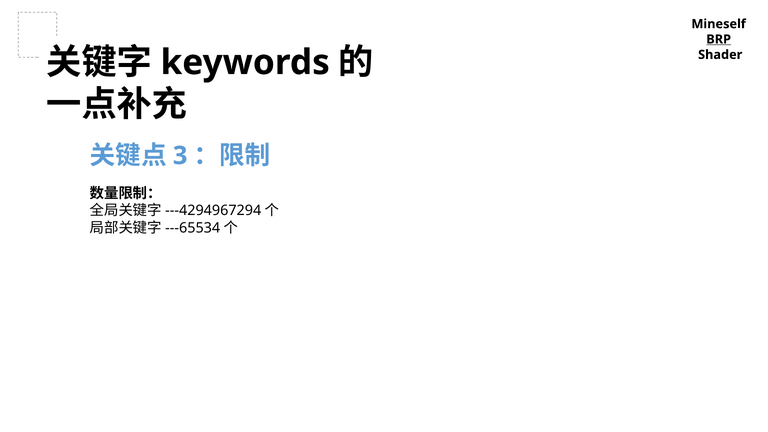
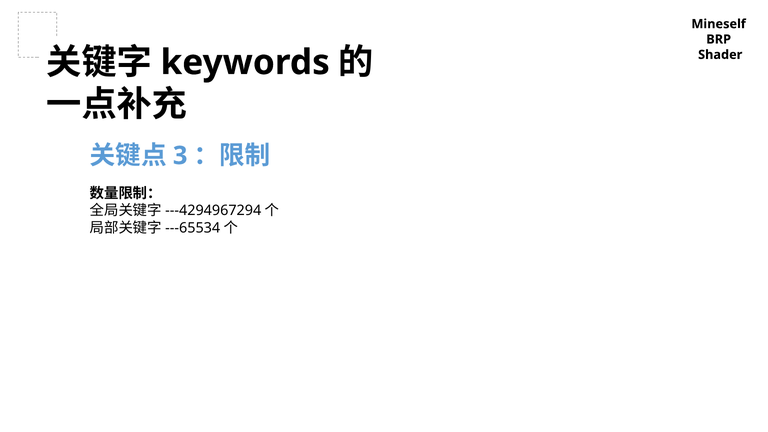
BRP underline: present -> none
